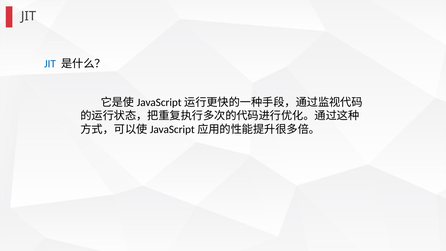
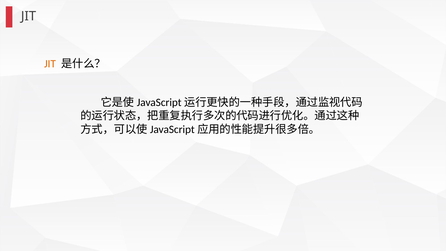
JIT at (50, 64) colour: blue -> orange
